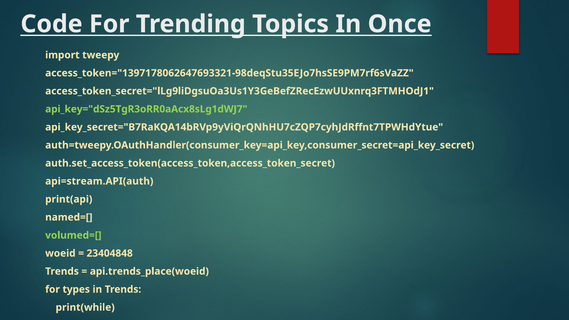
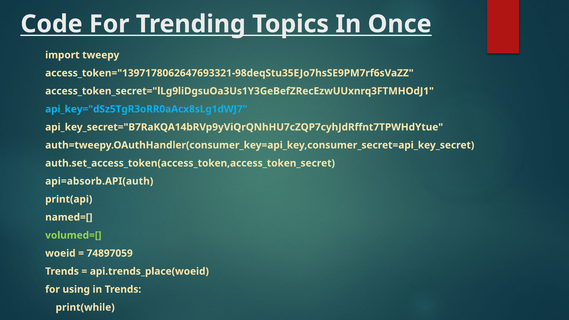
api_key="dSz5TgR3oRR0aAcx8sLg1dWJ7 colour: light green -> light blue
api=stream.API(auth: api=stream.API(auth -> api=absorb.API(auth
23404848: 23404848 -> 74897059
types: types -> using
